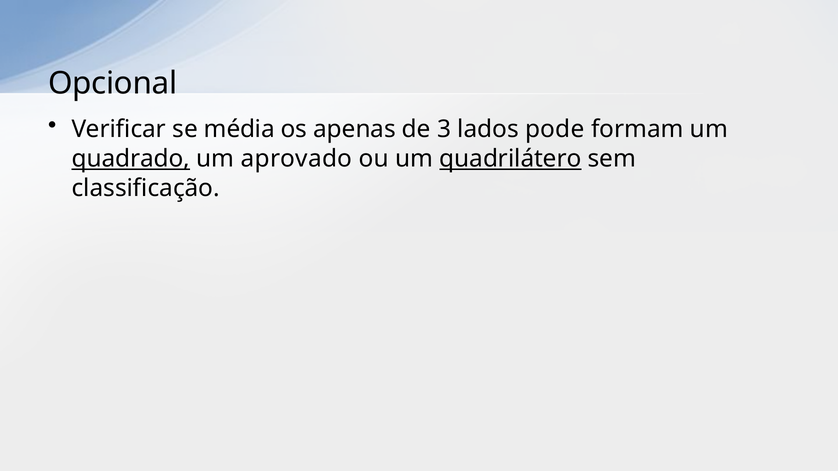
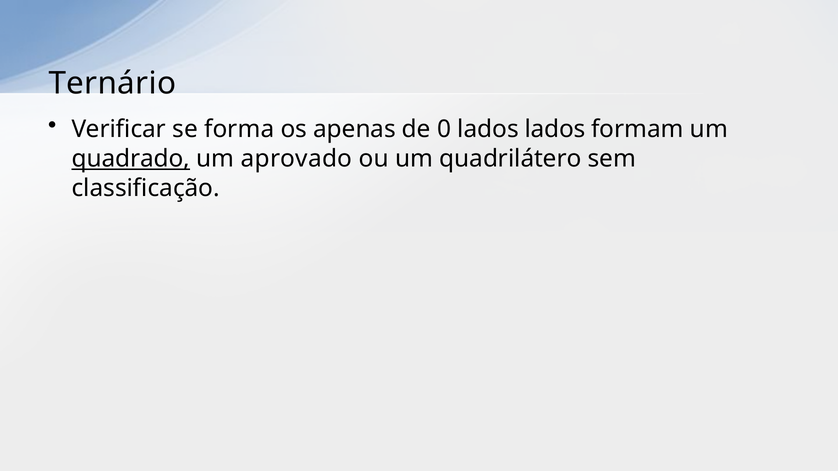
Opcional: Opcional -> Ternário
média: média -> forma
3: 3 -> 0
lados pode: pode -> lados
quadrilátero underline: present -> none
